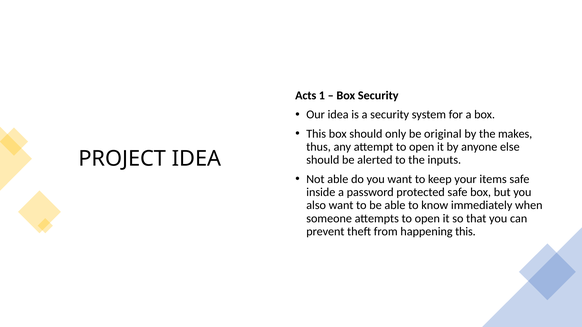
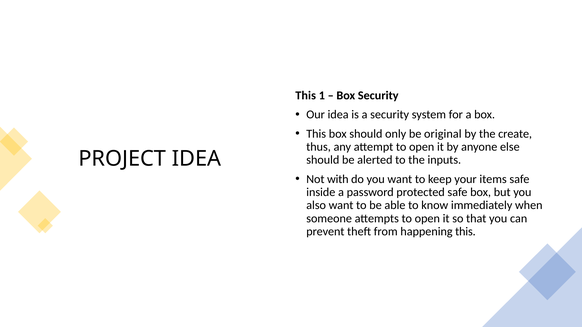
Acts at (306, 95): Acts -> This
makes: makes -> create
Not able: able -> with
